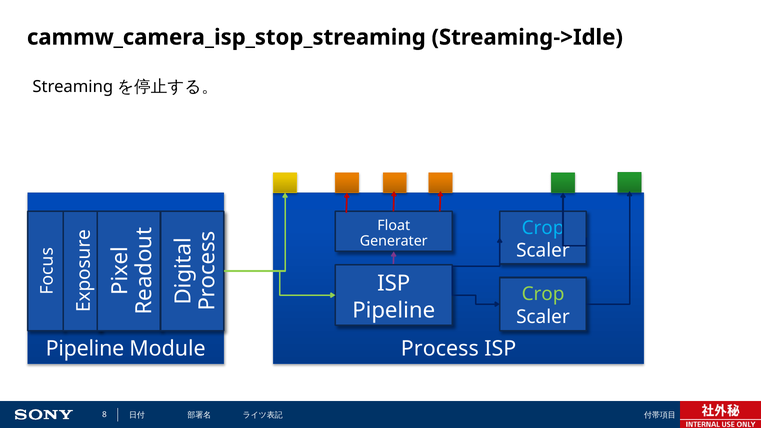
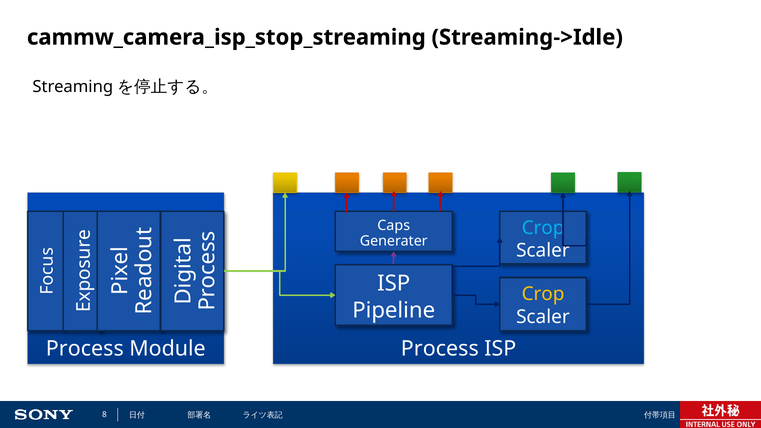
Float: Float -> Caps
Crop at (543, 294) colour: light green -> yellow
Pipeline at (85, 348): Pipeline -> Process
